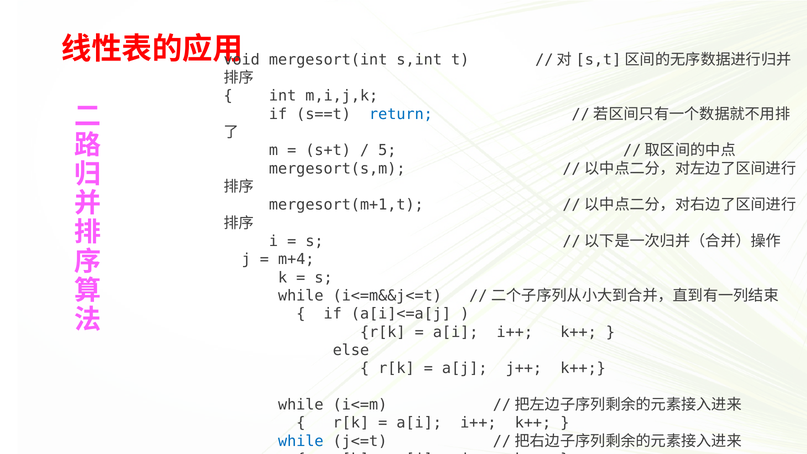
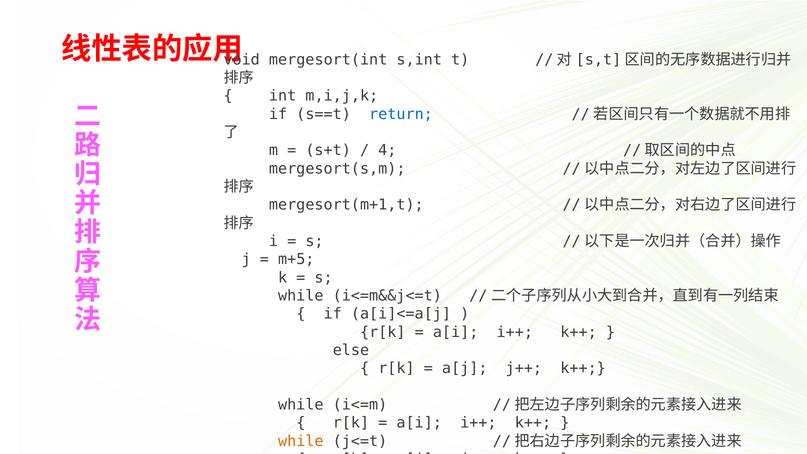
5: 5 -> 4
m+4: m+4 -> m+5
while at (301, 441) colour: blue -> orange
